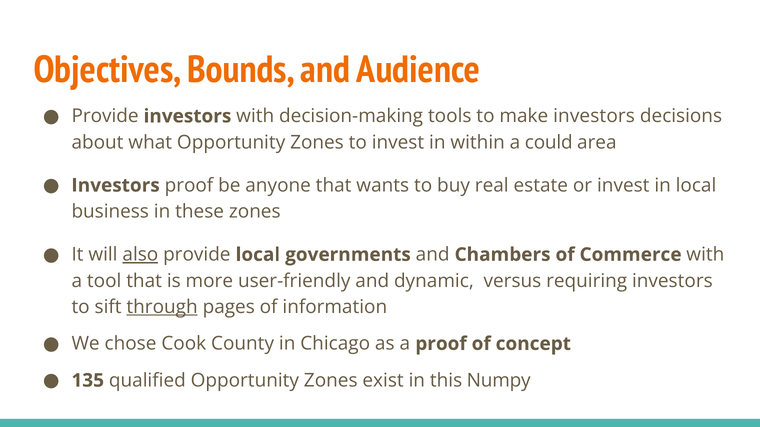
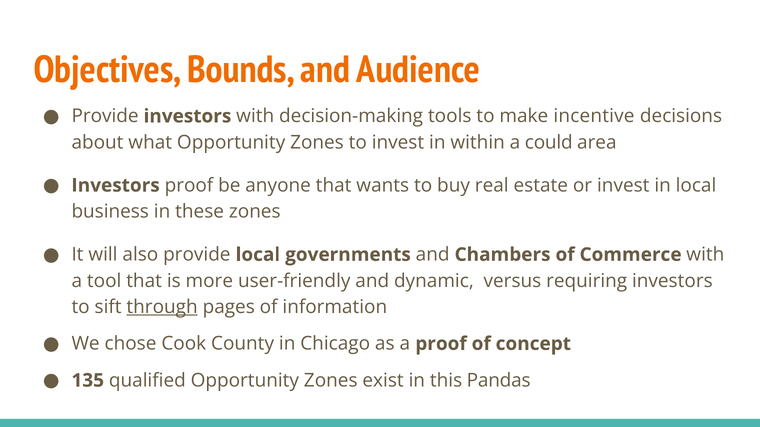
make investors: investors -> incentive
also underline: present -> none
Numpy: Numpy -> Pandas
